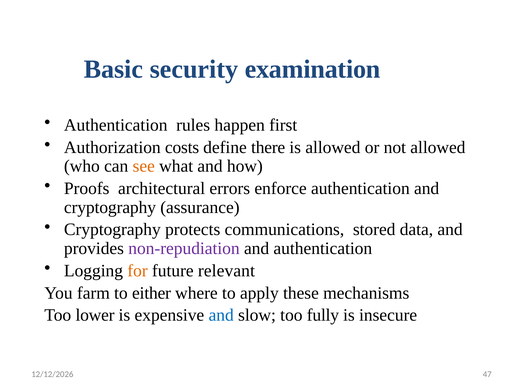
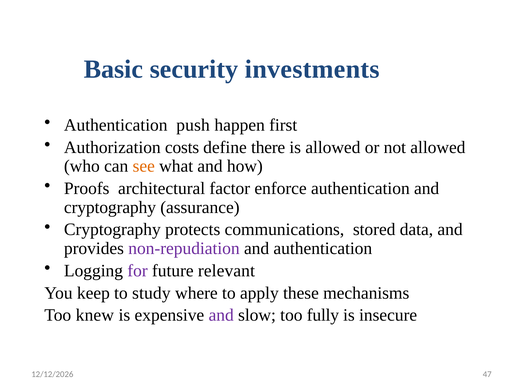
examination: examination -> investments
rules: rules -> push
errors: errors -> factor
for colour: orange -> purple
farm: farm -> keep
either: either -> study
lower: lower -> knew
and at (221, 315) colour: blue -> purple
